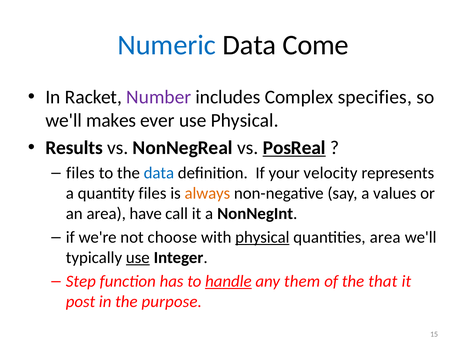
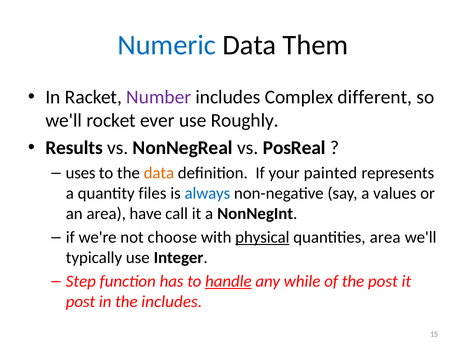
Come: Come -> Them
specifies: specifies -> different
makes: makes -> rocket
use Physical: Physical -> Roughly
PosReal underline: present -> none
files at (80, 173): files -> uses
data at (159, 173) colour: blue -> orange
velocity: velocity -> painted
always colour: orange -> blue
use at (138, 257) underline: present -> none
them: them -> while
the that: that -> post
the purpose: purpose -> includes
